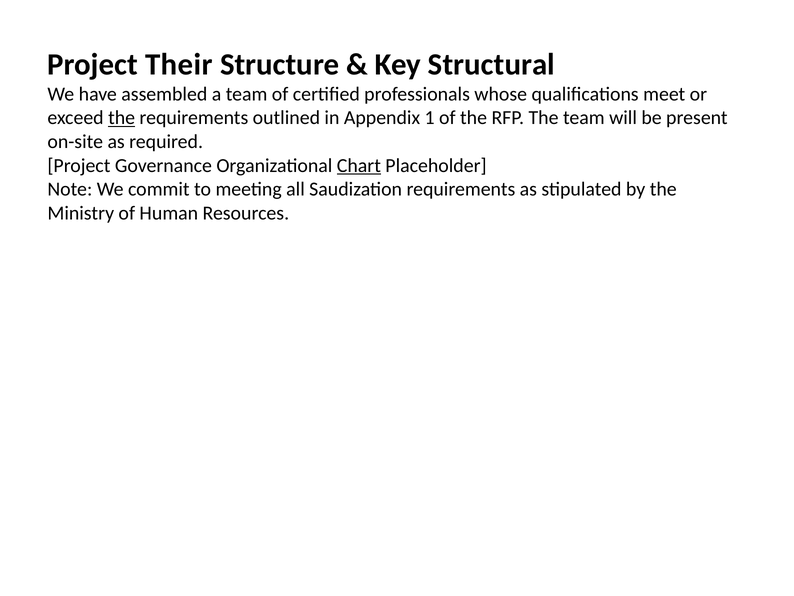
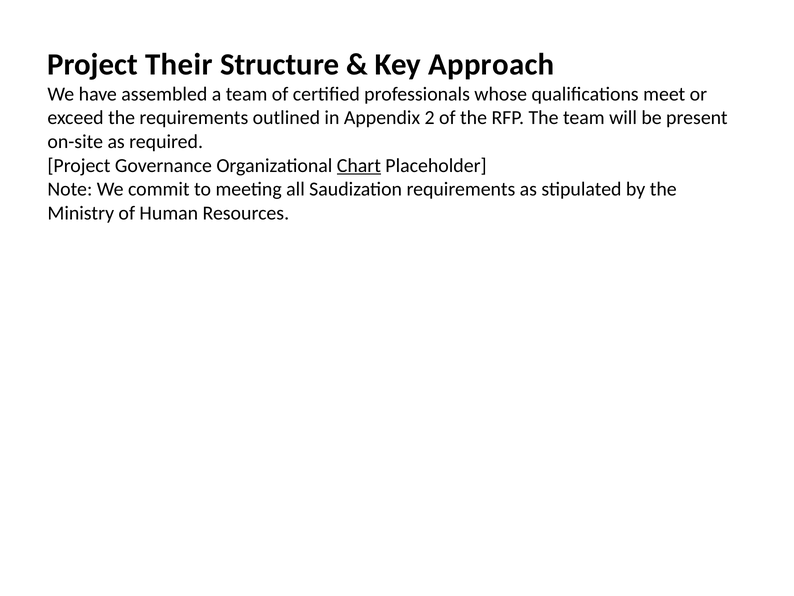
Structural: Structural -> Approach
the at (122, 118) underline: present -> none
1: 1 -> 2
